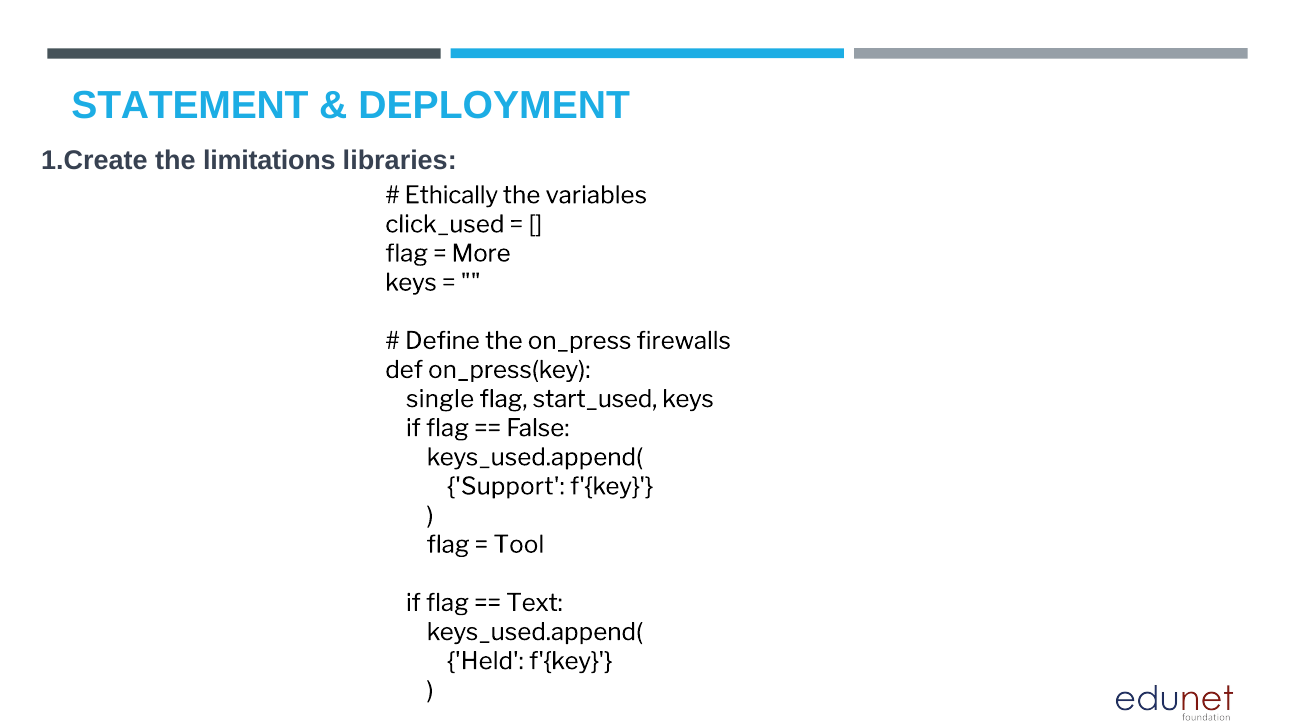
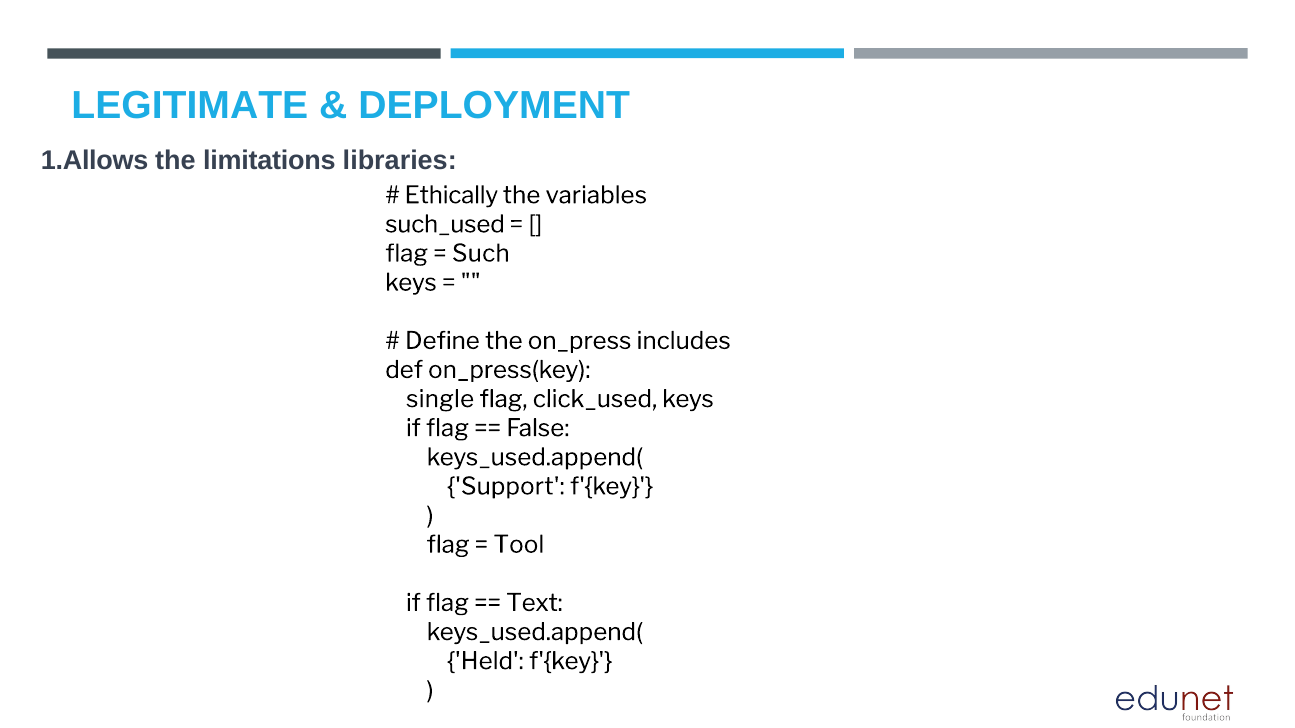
STATEMENT: STATEMENT -> LEGITIMATE
1.Create: 1.Create -> 1.Allows
click_used: click_used -> such_used
More: More -> Such
firewalls: firewalls -> includes
start_used: start_used -> click_used
